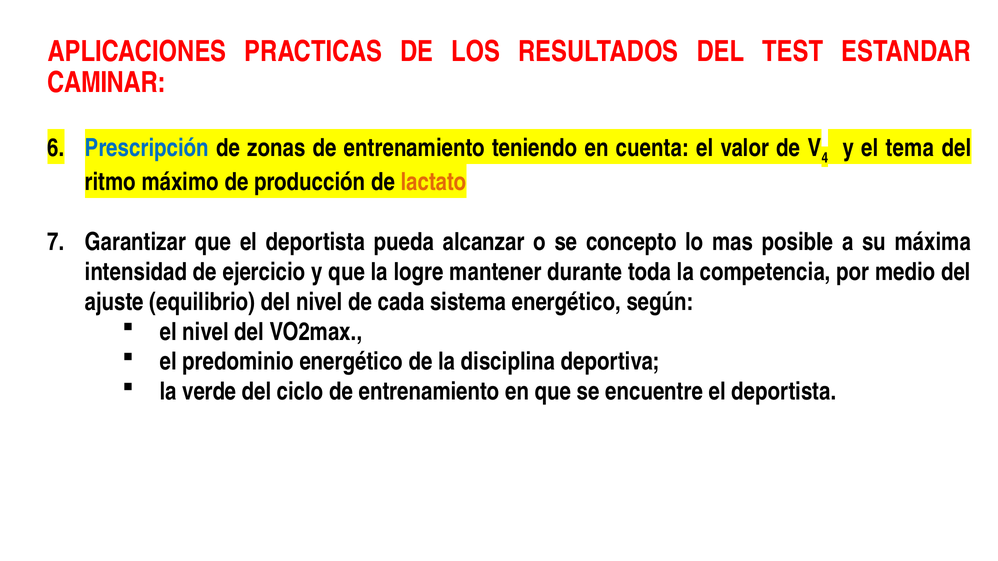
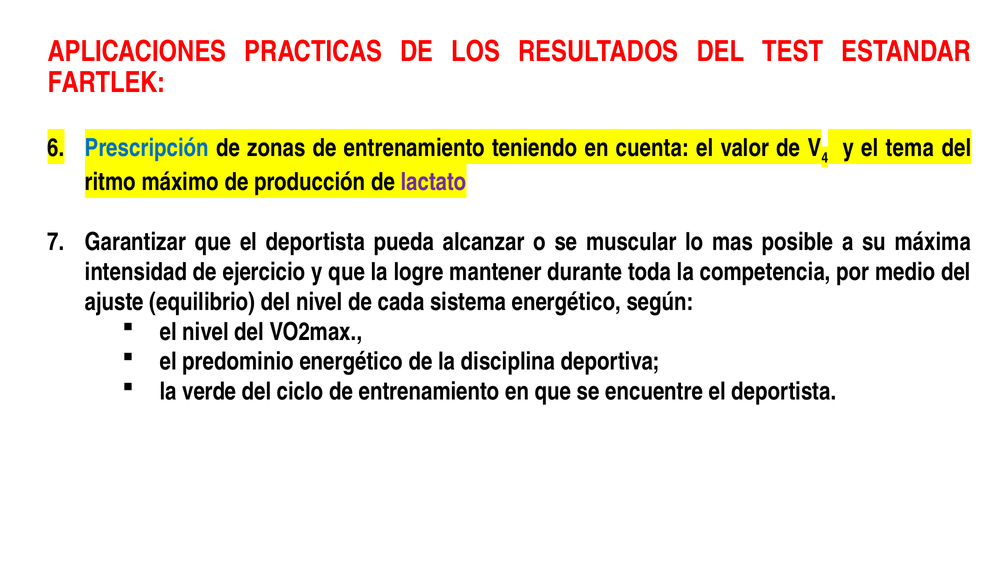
CAMINAR: CAMINAR -> FARTLEK
lactato colour: orange -> purple
concepto: concepto -> muscular
